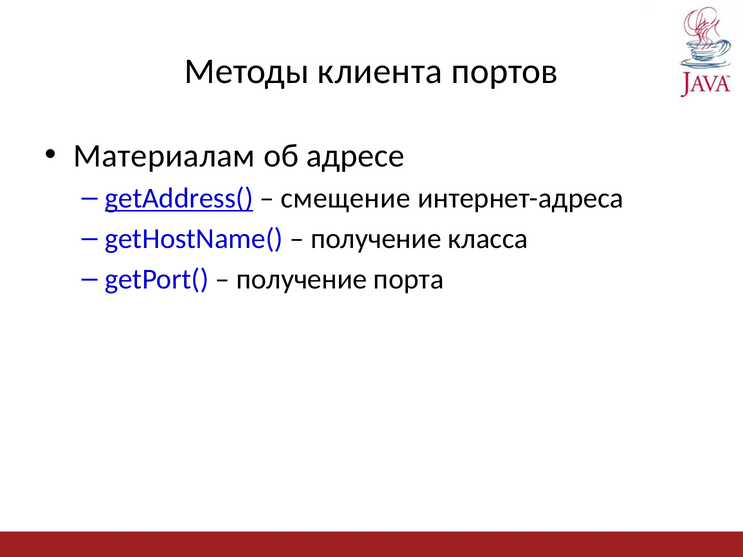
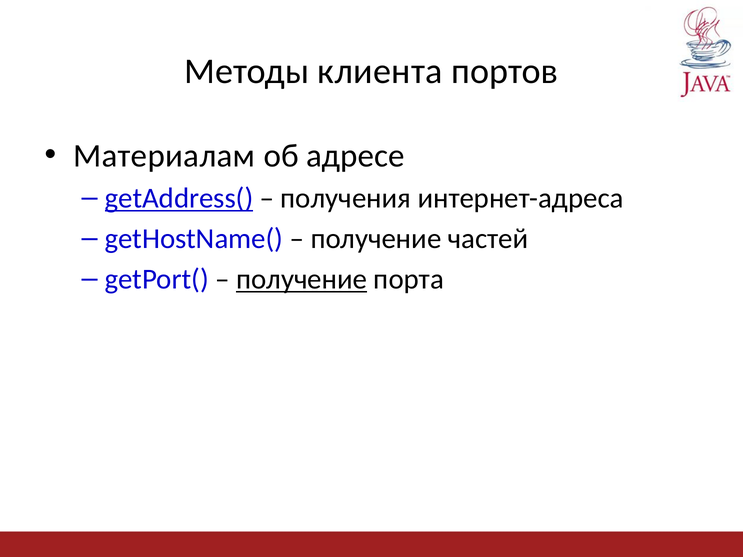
смещение: смещение -> получения
класса: класса -> частей
получение at (302, 280) underline: none -> present
